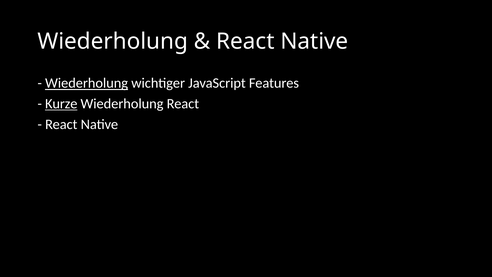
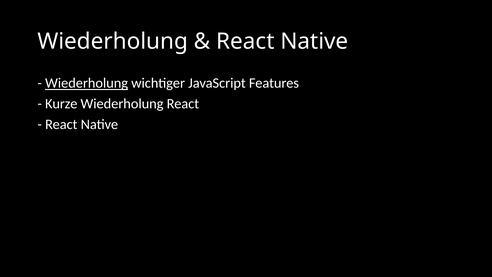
Kurze underline: present -> none
